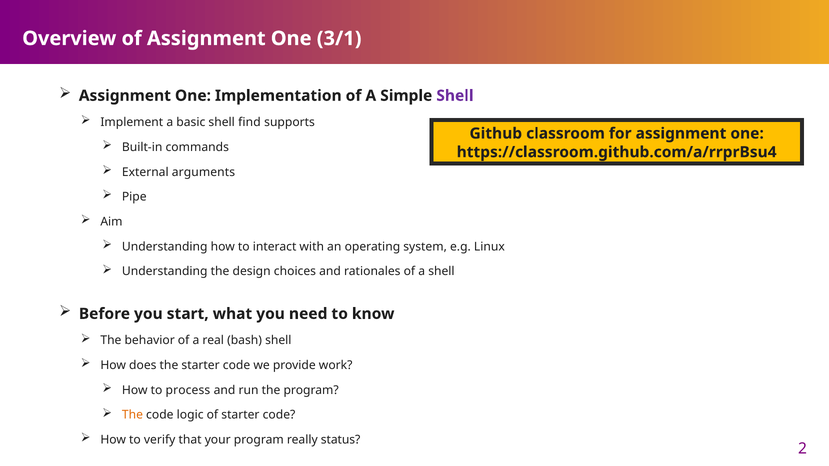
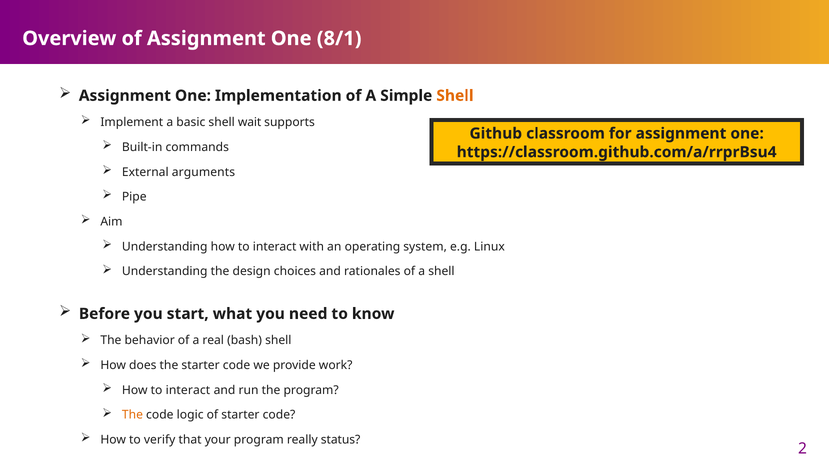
3/1: 3/1 -> 8/1
Shell at (455, 96) colour: purple -> orange
find: find -> wait
process at (188, 390): process -> interact
